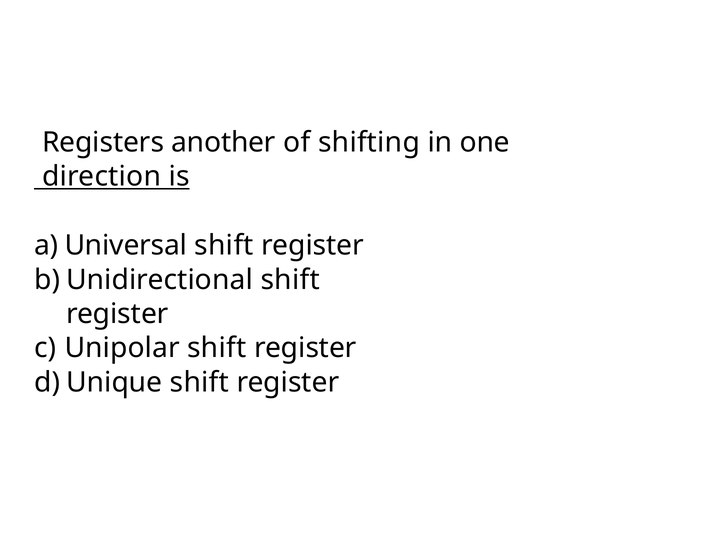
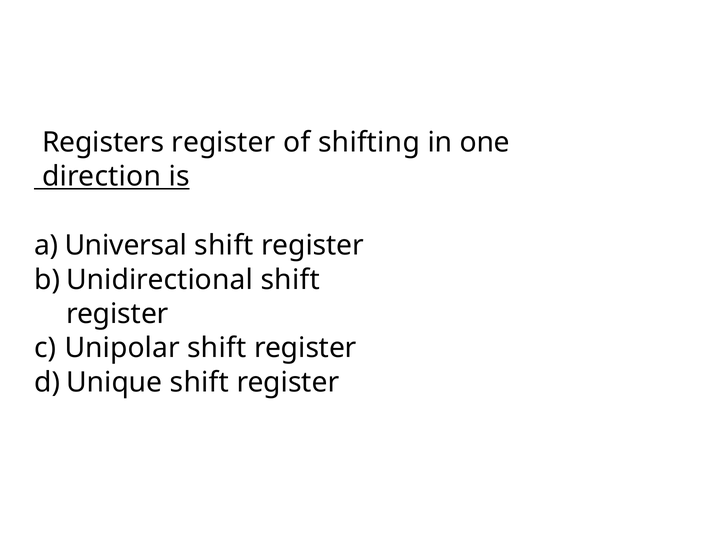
Registers another: another -> register
